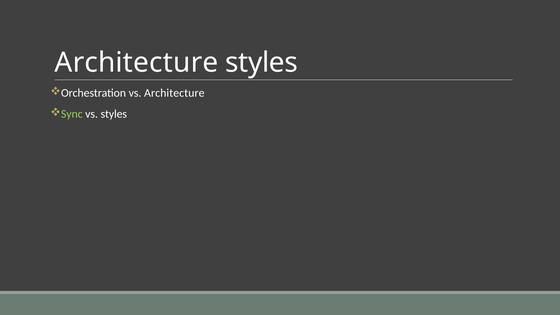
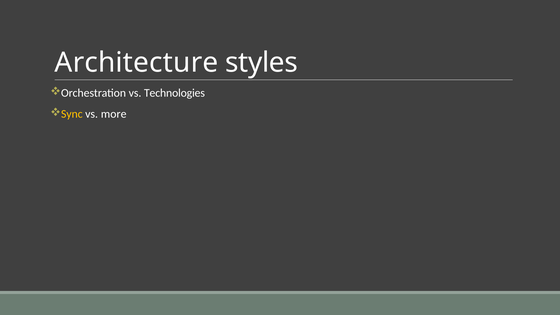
vs Architecture: Architecture -> Technologies
Sync colour: light green -> yellow
vs styles: styles -> more
